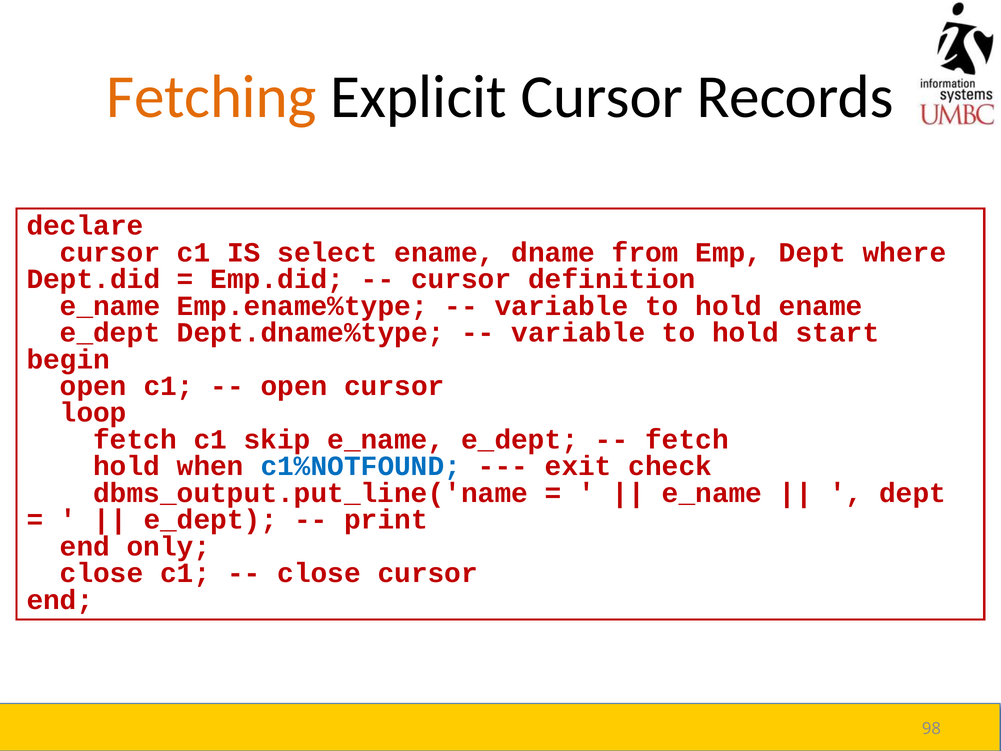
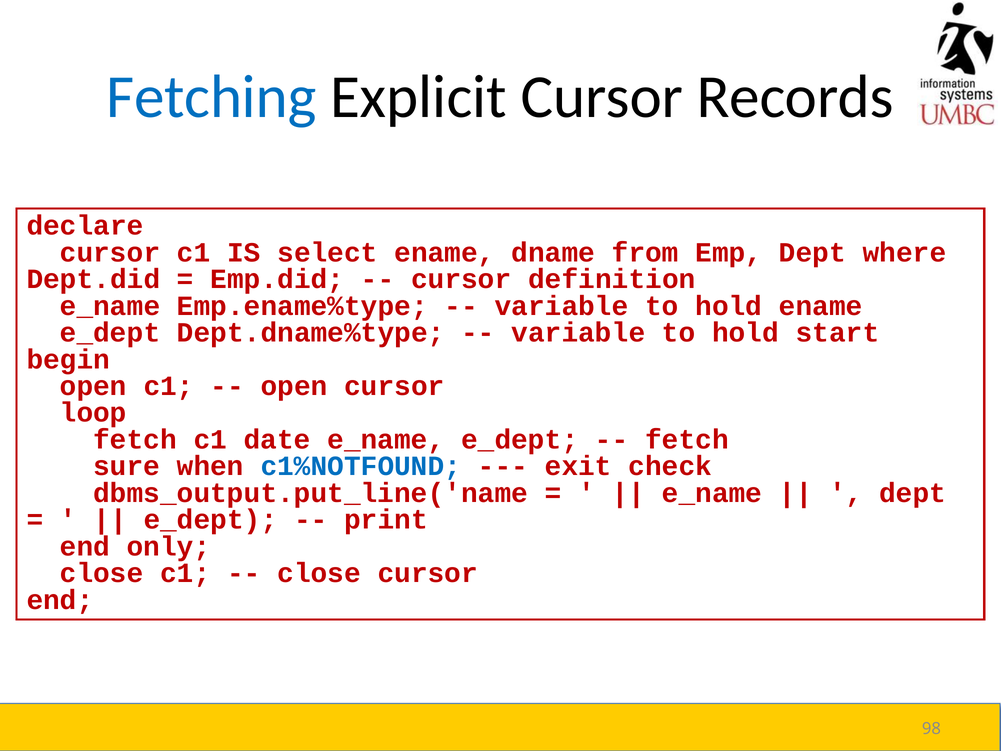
Fetching colour: orange -> blue
skip: skip -> date
hold at (127, 466): hold -> sure
